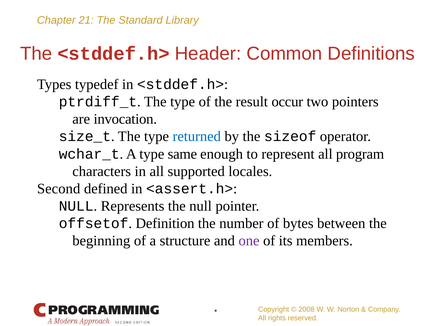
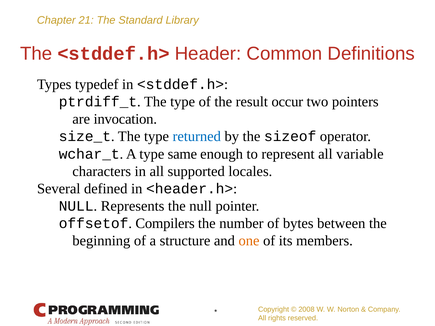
program: program -> variable
Second: Second -> Several
<assert.h>: <assert.h> -> <header.h>
Definition: Definition -> Compilers
one colour: purple -> orange
